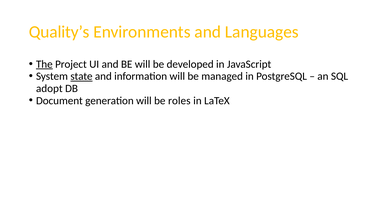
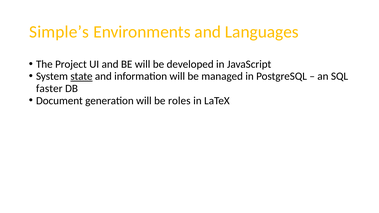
Quality’s: Quality’s -> Simple’s
The underline: present -> none
adopt: adopt -> faster
